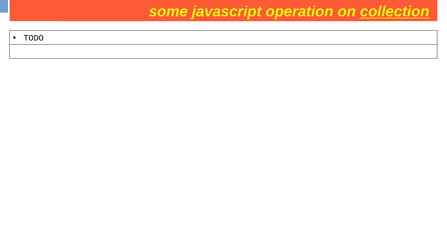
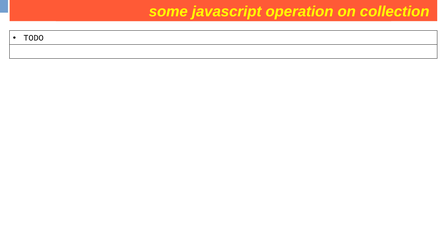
collection at (395, 12) underline: present -> none
